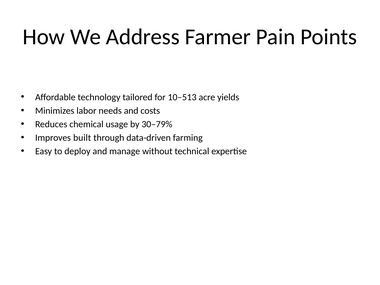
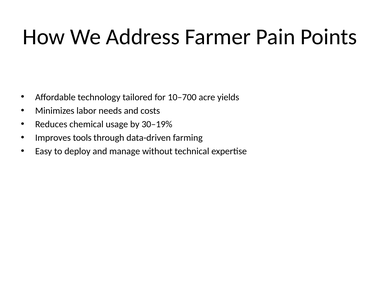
10–513: 10–513 -> 10–700
30–79%: 30–79% -> 30–19%
built: built -> tools
